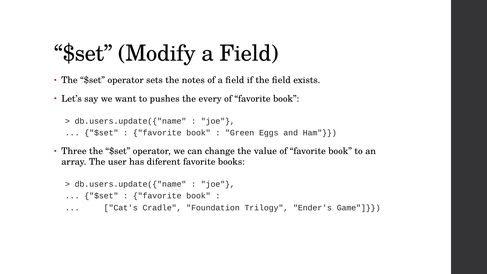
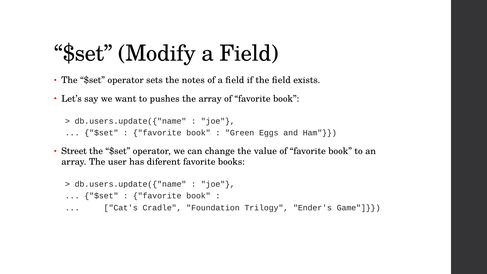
the every: every -> array
Three: Three -> Street
